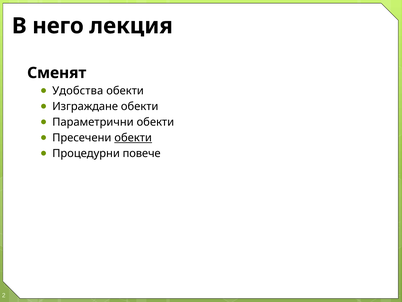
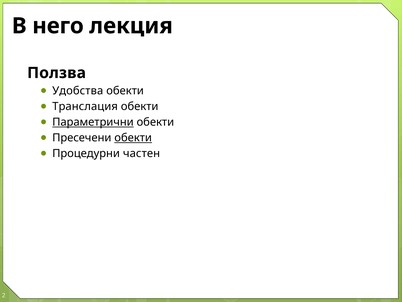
Сменят: Сменят -> Ползва
Изграждане: Изграждане -> Транслация
Параметрични underline: none -> present
повече: повече -> частен
